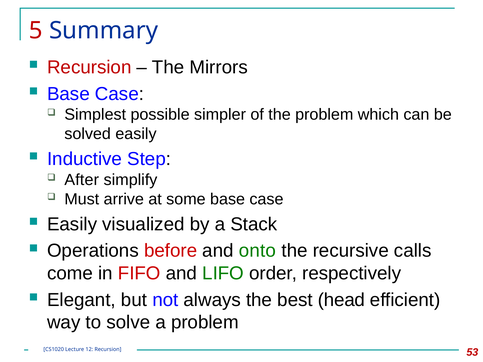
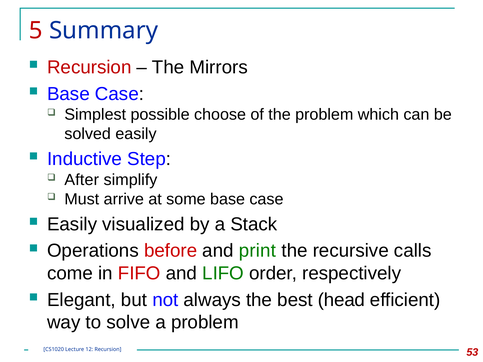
simpler: simpler -> choose
onto: onto -> print
